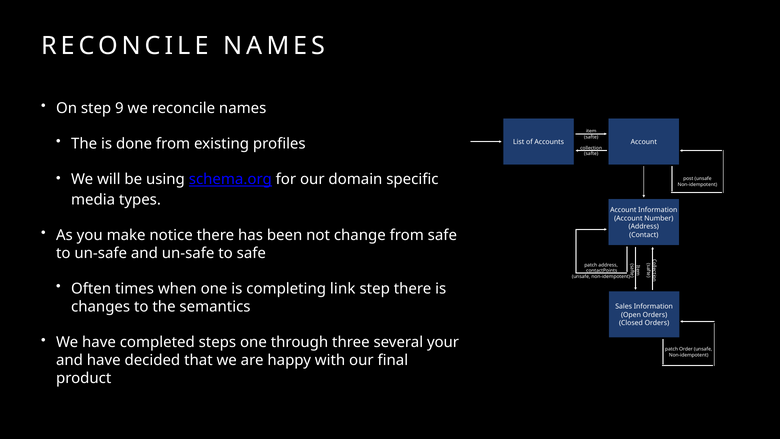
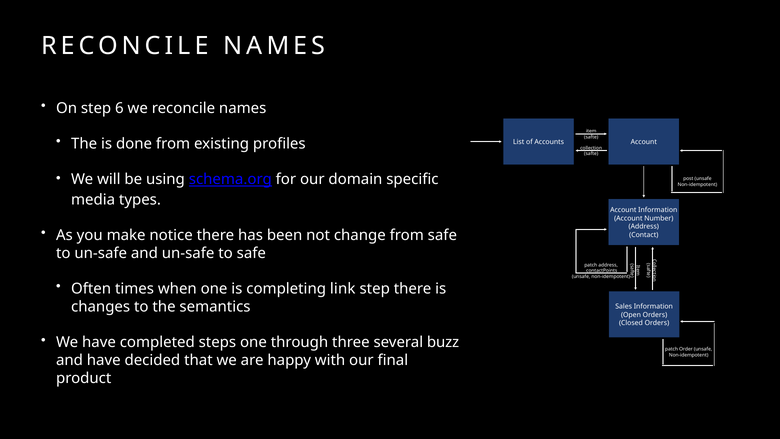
9: 9 -> 6
your: your -> buzz
